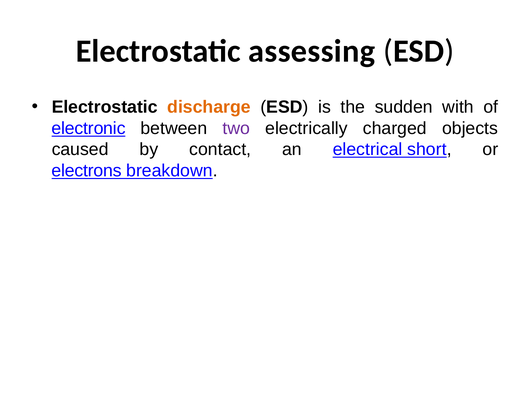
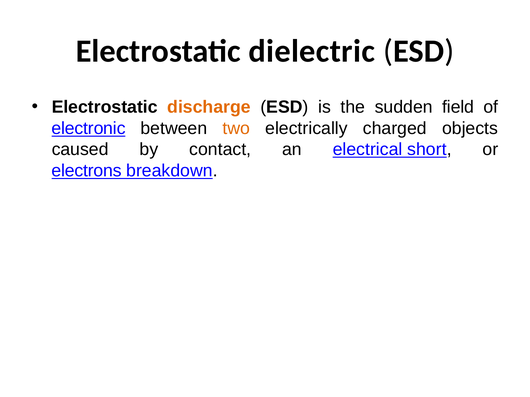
assessing: assessing -> dielectric
with: with -> field
two colour: purple -> orange
